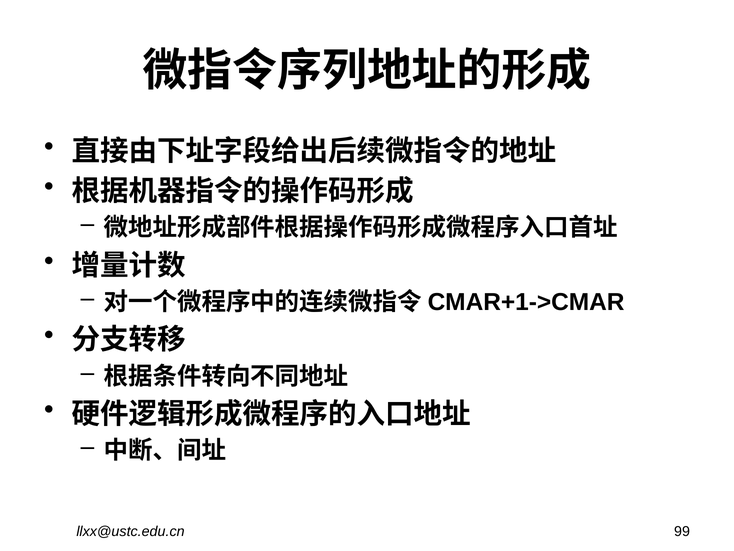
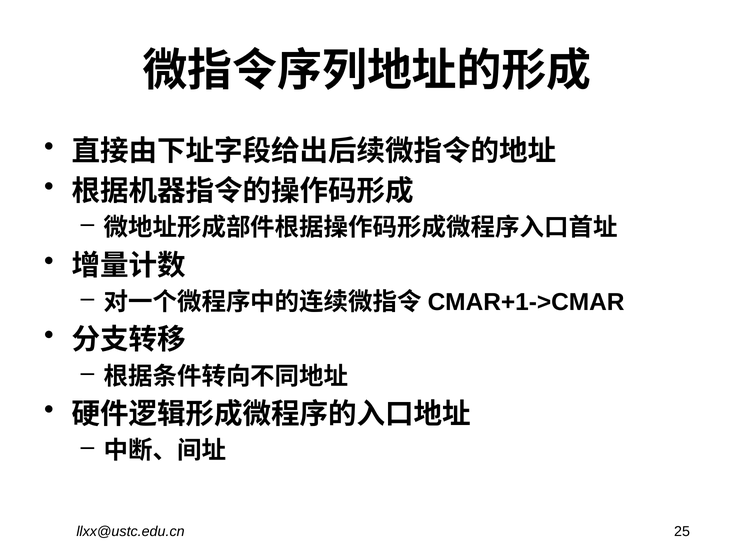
99: 99 -> 25
